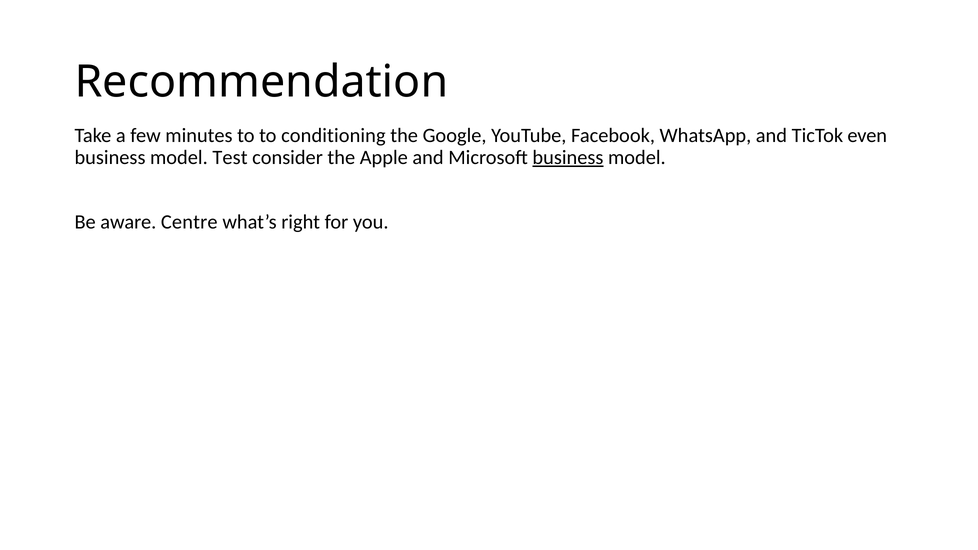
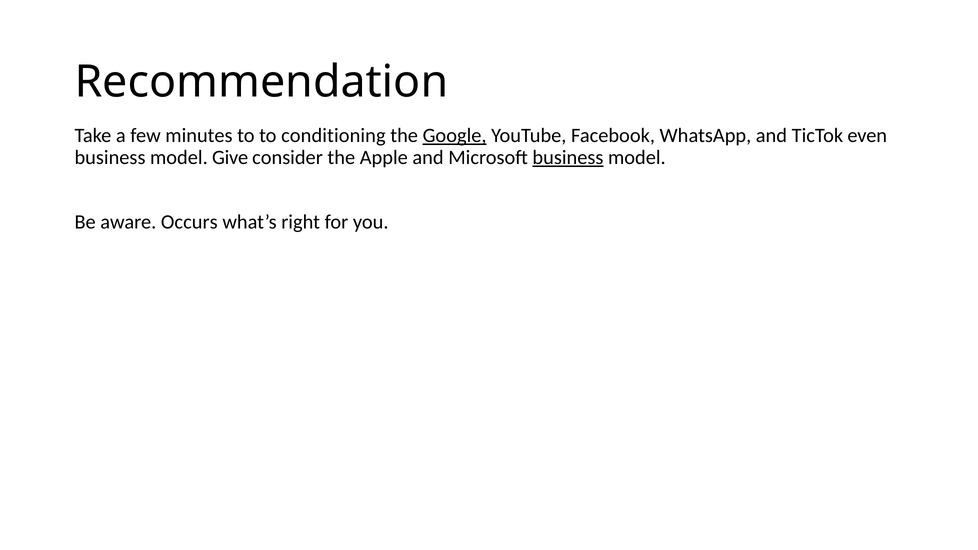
Google underline: none -> present
Test: Test -> Give
Centre: Centre -> Occurs
